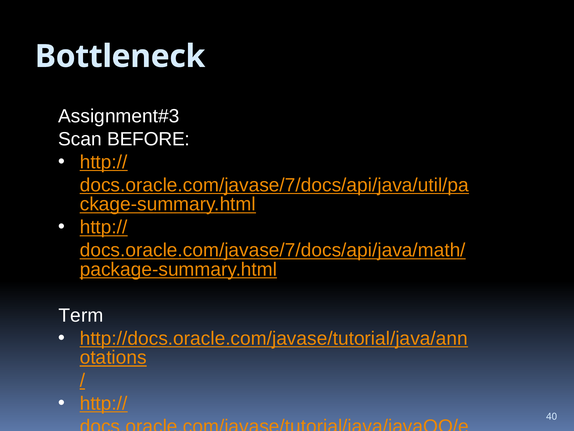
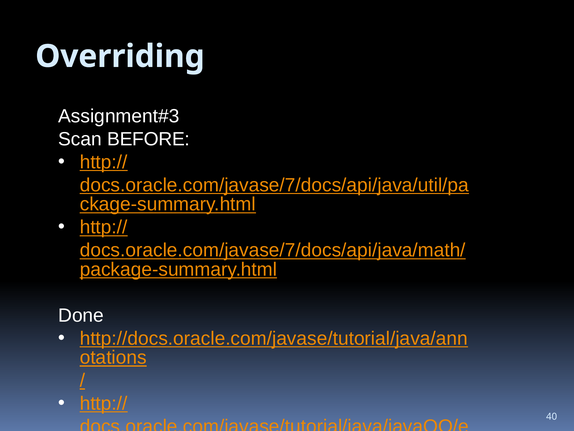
Bottleneck: Bottleneck -> Overriding
Term: Term -> Done
